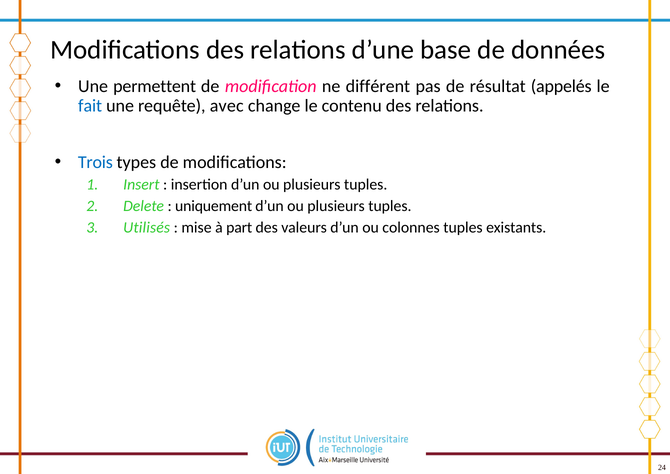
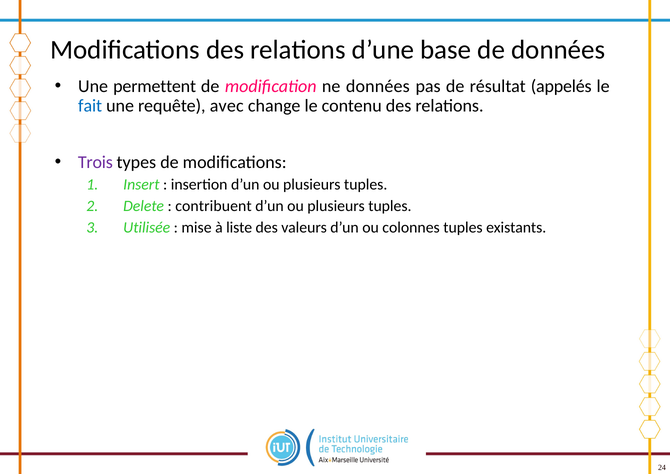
ne différent: différent -> données
Trois colour: blue -> purple
uniquement: uniquement -> contribuent
Utilisés: Utilisés -> Utilisée
part: part -> liste
